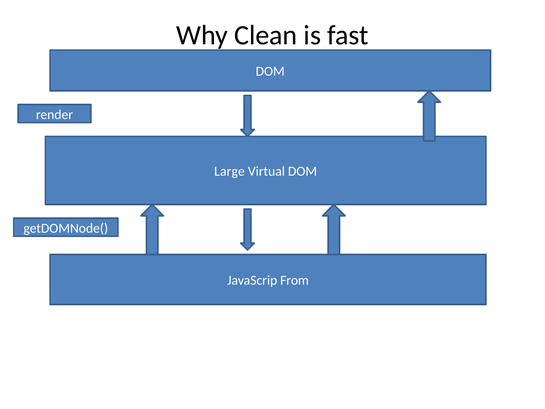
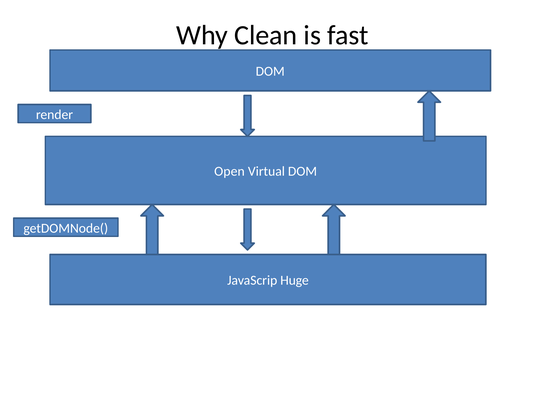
Large: Large -> Open
From: From -> Huge
